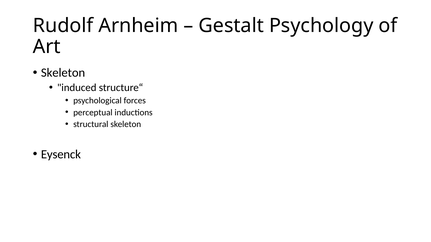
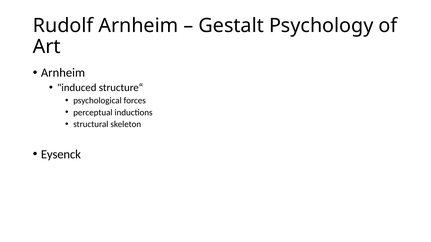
Skeleton at (63, 73): Skeleton -> Arnheim
